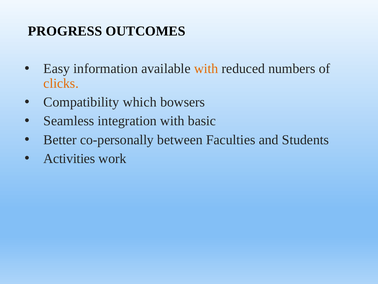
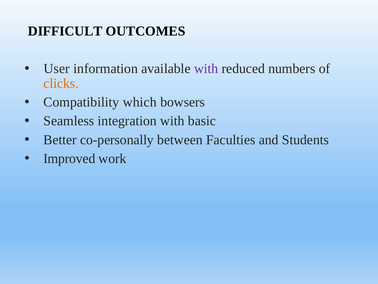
PROGRESS: PROGRESS -> DIFFICULT
Easy: Easy -> User
with at (206, 69) colour: orange -> purple
Activities: Activities -> Improved
